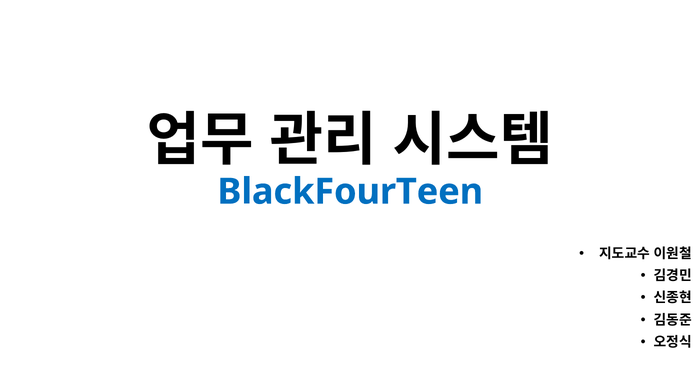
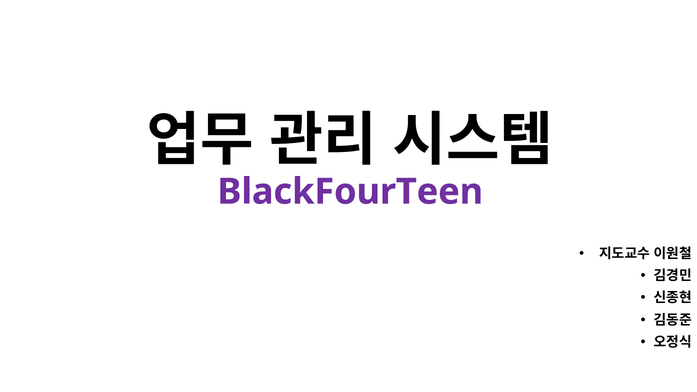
BlackFourTeen colour: blue -> purple
